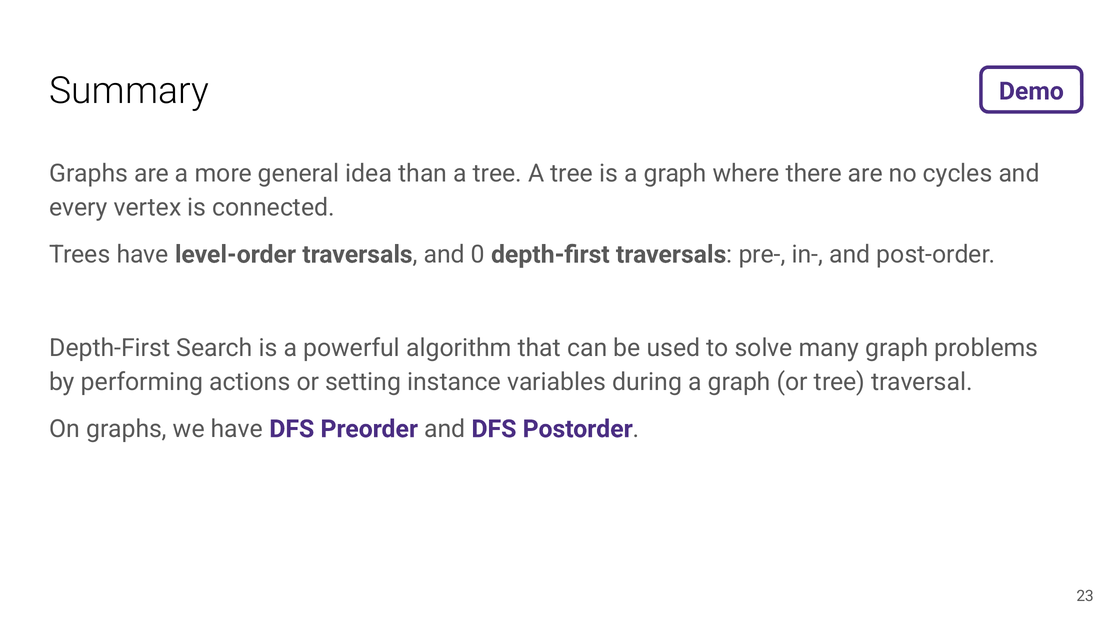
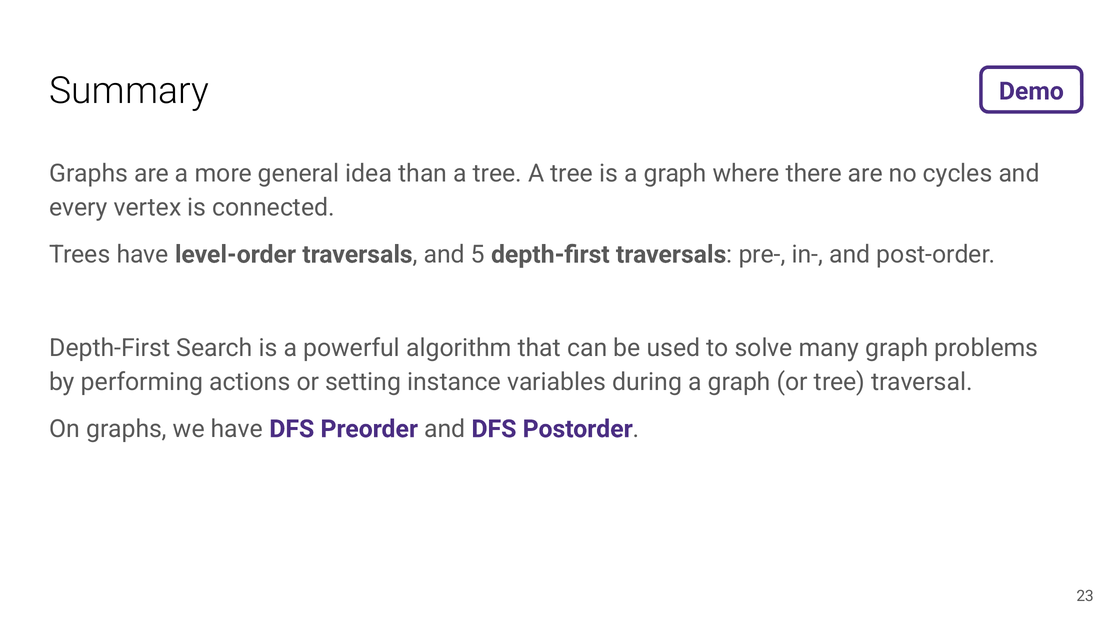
0: 0 -> 5
